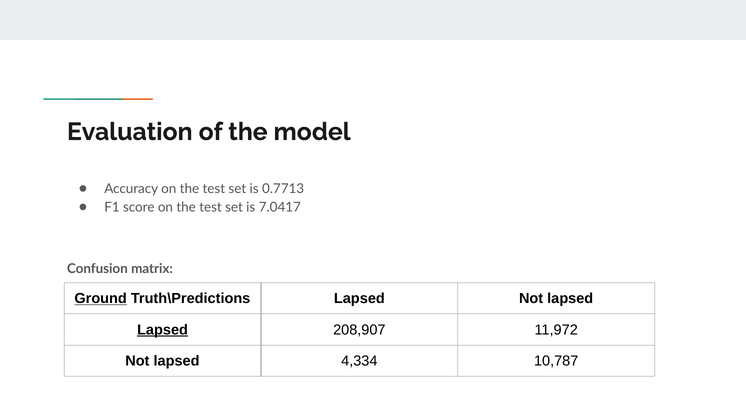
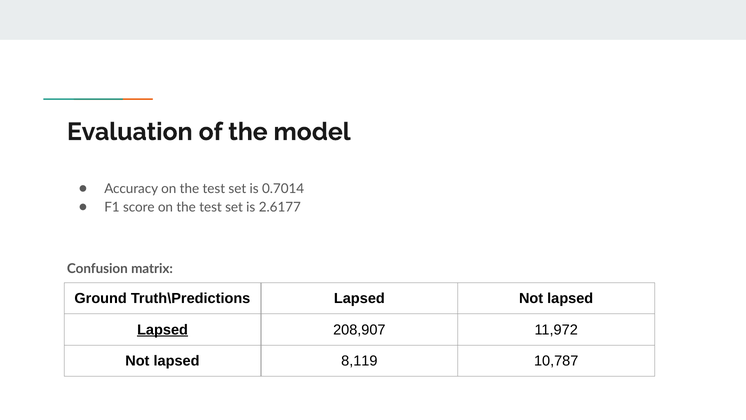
0.7713: 0.7713 -> 0.7014
7.0417: 7.0417 -> 2.6177
Ground underline: present -> none
4,334: 4,334 -> 8,119
